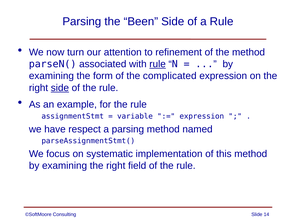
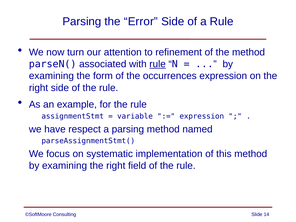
Been: Been -> Error
complicated: complicated -> occurrences
side at (60, 88) underline: present -> none
